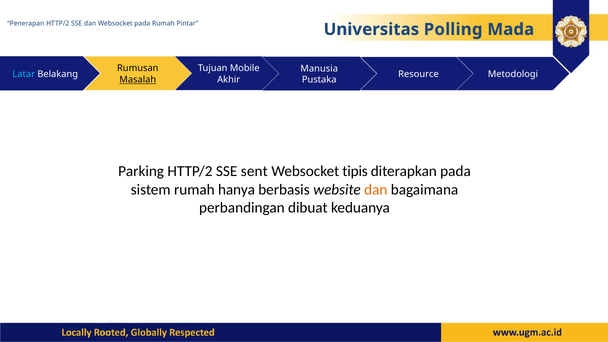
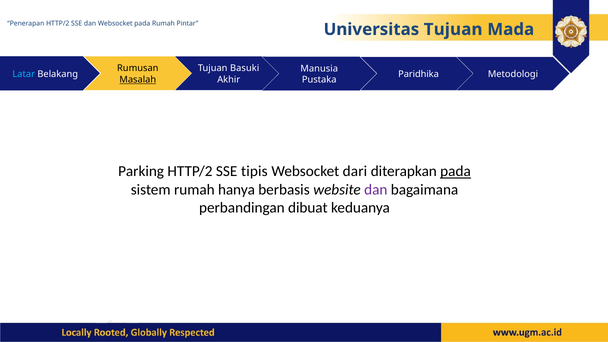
Universitas Polling: Polling -> Tujuan
Mobile: Mobile -> Basuki
Resource: Resource -> Paridhika
sent: sent -> tipis
tipis: tipis -> dari
pada at (456, 171) underline: none -> present
dan at (376, 190) colour: orange -> purple
